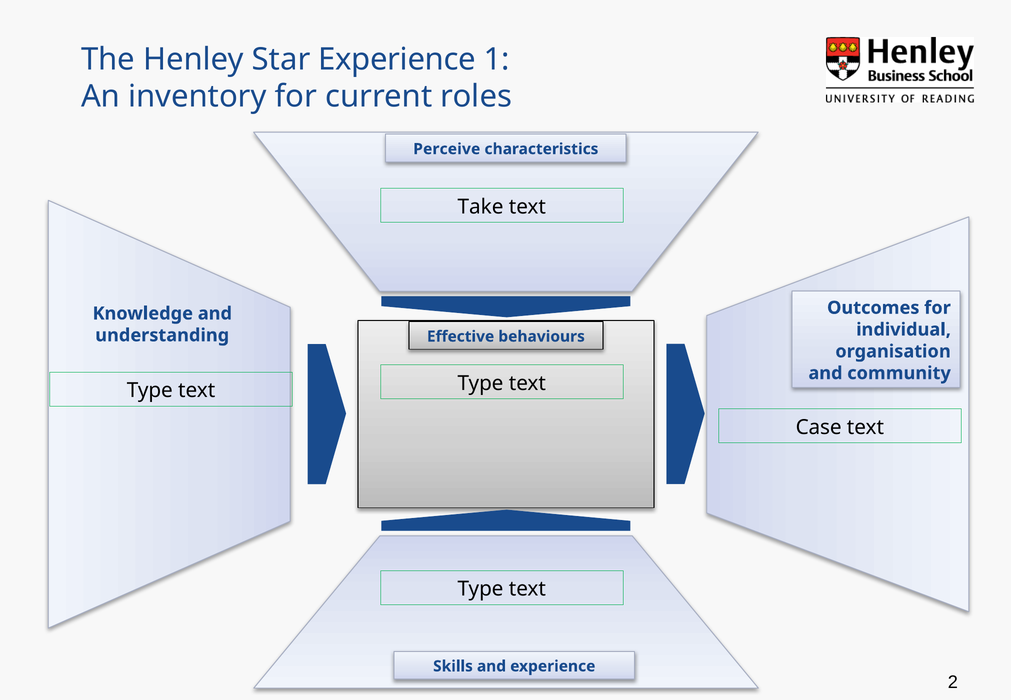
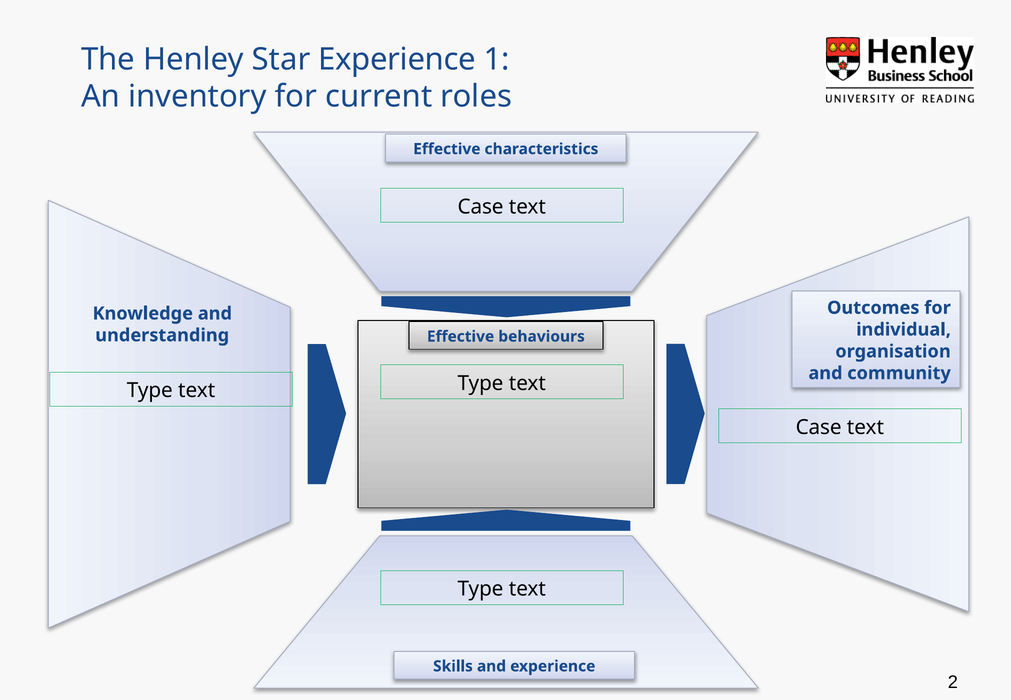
Perceive at (447, 149): Perceive -> Effective
Take at (481, 207): Take -> Case
